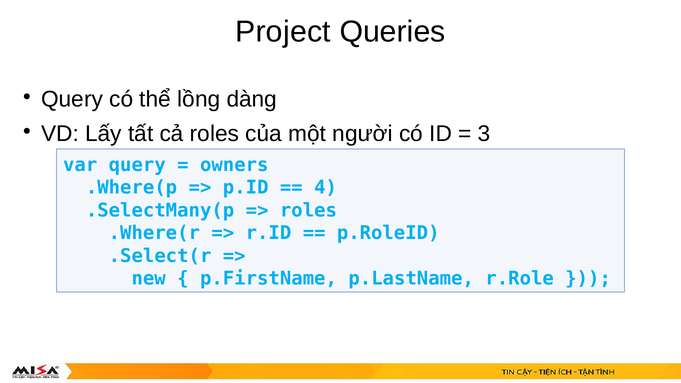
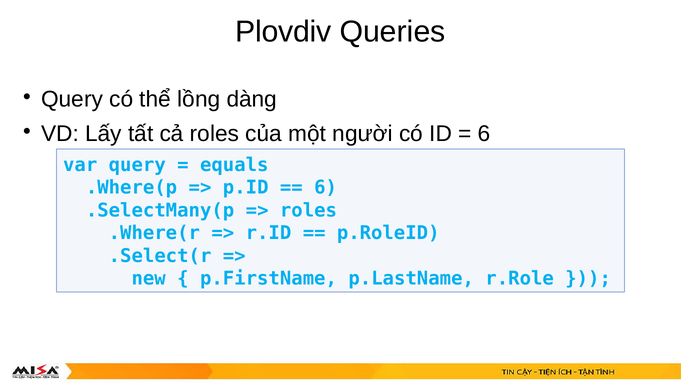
Project: Project -> Plovdiv
3 at (484, 134): 3 -> 6
owners: owners -> equals
4 at (326, 188): 4 -> 6
